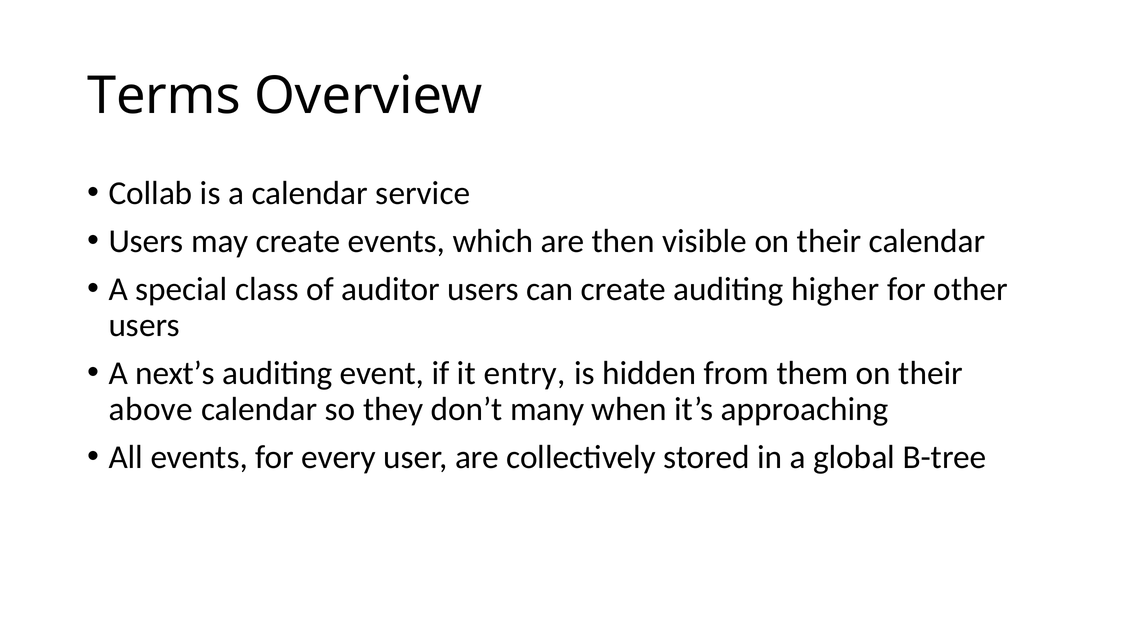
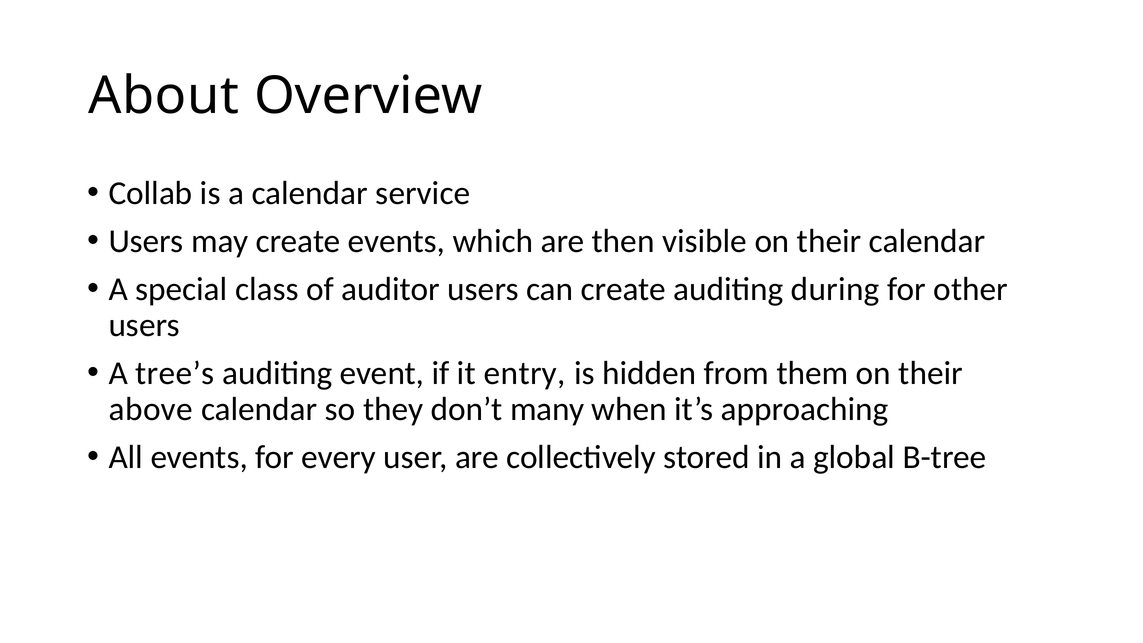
Terms: Terms -> About
higher: higher -> during
next’s: next’s -> tree’s
